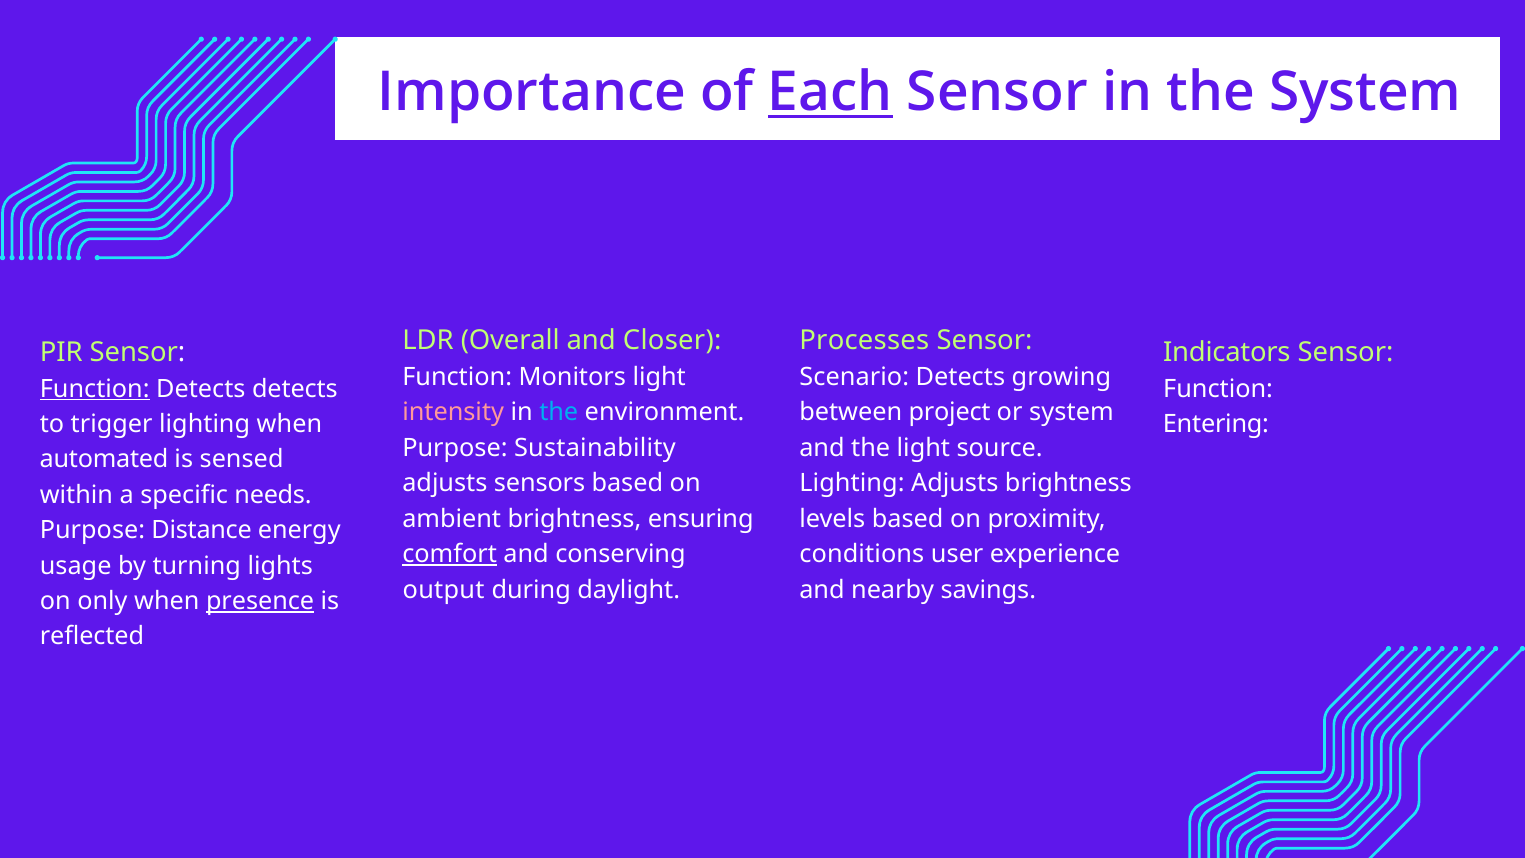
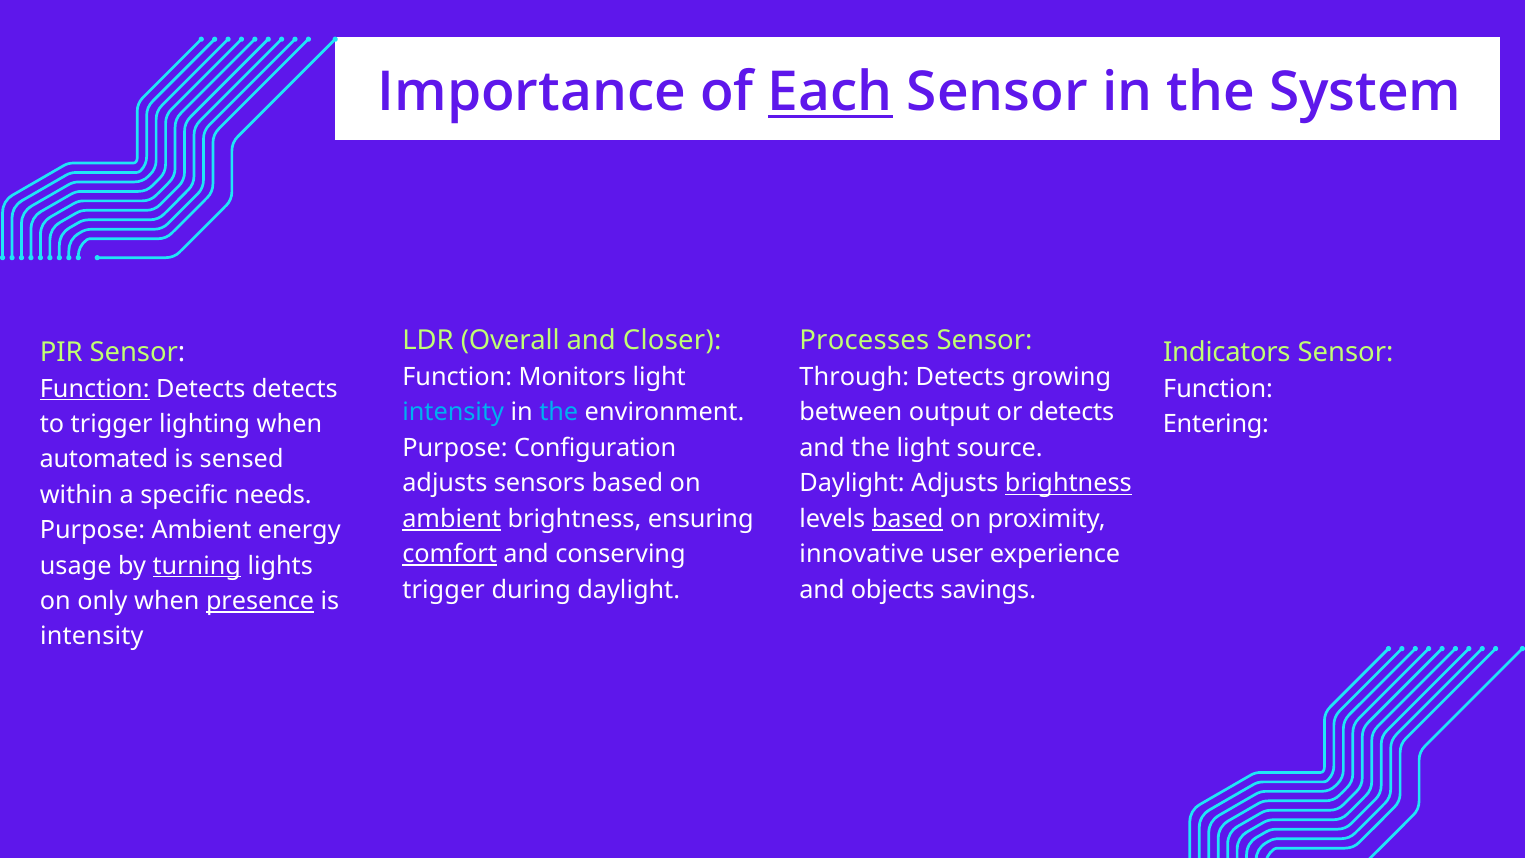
Scenario: Scenario -> Through
intensity at (453, 413) colour: pink -> light blue
project: project -> output
or system: system -> detects
Sustainability: Sustainability -> Configuration
Lighting at (852, 483): Lighting -> Daylight
brightness at (1068, 483) underline: none -> present
ambient at (452, 519) underline: none -> present
based at (908, 519) underline: none -> present
Purpose Distance: Distance -> Ambient
conditions: conditions -> innovative
turning underline: none -> present
output at (444, 590): output -> trigger
nearby: nearby -> objects
reflected at (92, 636): reflected -> intensity
